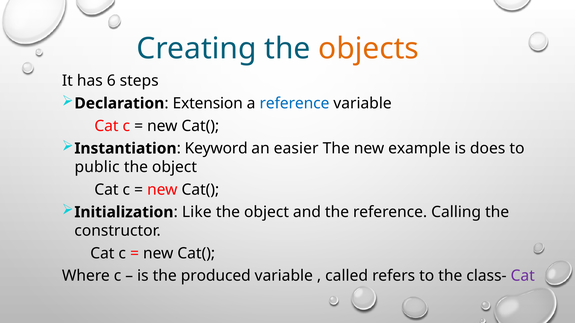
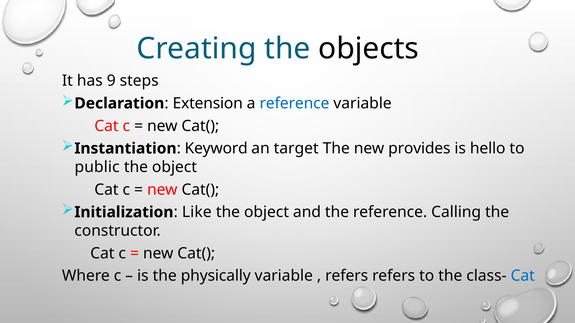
objects colour: orange -> black
6: 6 -> 9
easier: easier -> target
example: example -> provides
does: does -> hello
produced: produced -> physically
called at (347, 276): called -> refers
Cat at (523, 276) colour: purple -> blue
